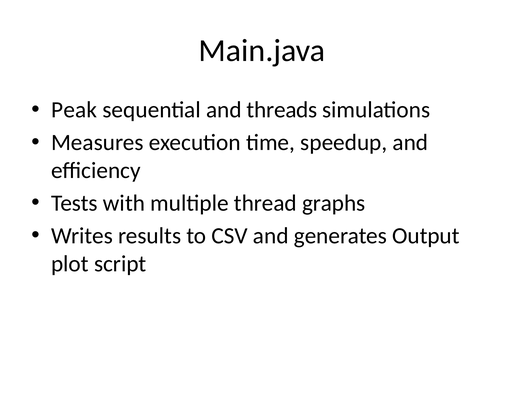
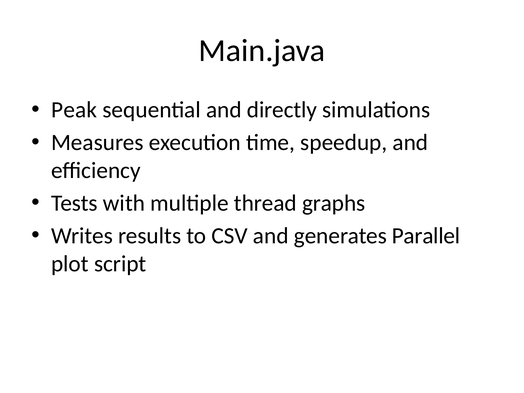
threads: threads -> directly
Output: Output -> Parallel
